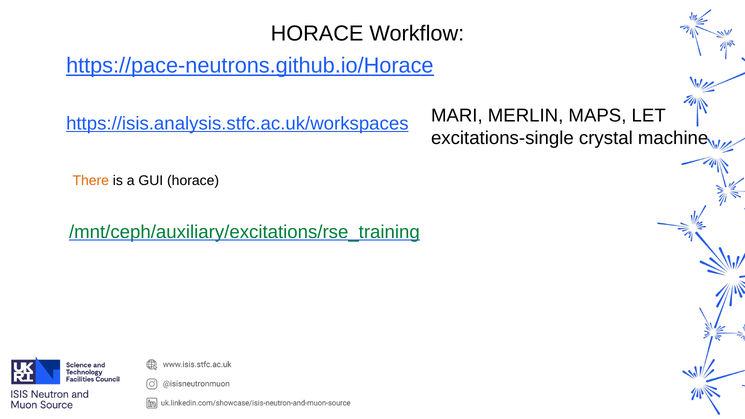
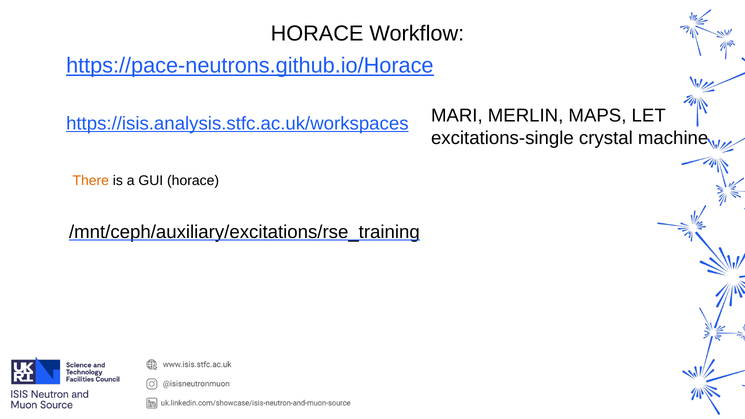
/mnt/ceph/auxiliary/excitations/rse_training colour: green -> black
